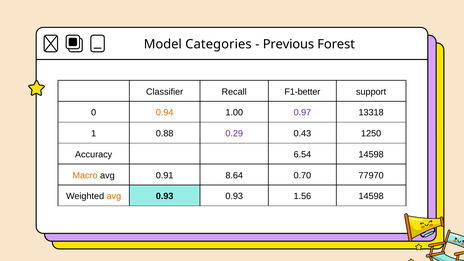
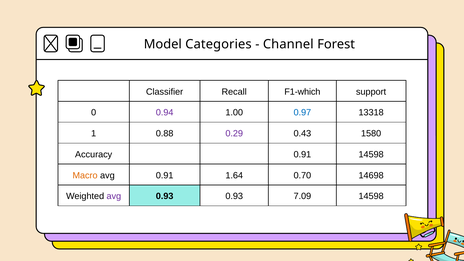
Previous: Previous -> Channel
F1-better: F1-better -> F1-which
0.94 colour: orange -> purple
0.97 colour: purple -> blue
1250: 1250 -> 1580
Accuracy 6.54: 6.54 -> 0.91
8.64: 8.64 -> 1.64
77970: 77970 -> 14698
avg at (114, 196) colour: orange -> purple
1.56: 1.56 -> 7.09
